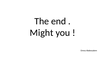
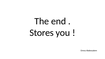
Might: Might -> Stores
